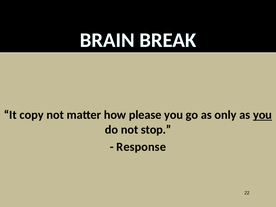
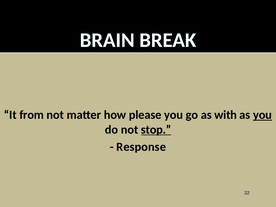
copy: copy -> from
only: only -> with
stop underline: none -> present
